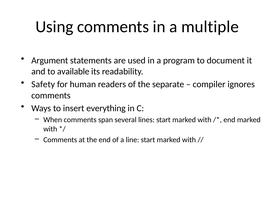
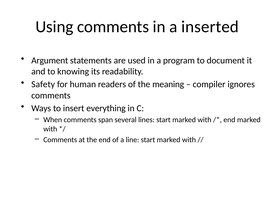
multiple: multiple -> inserted
available: available -> knowing
separate: separate -> meaning
